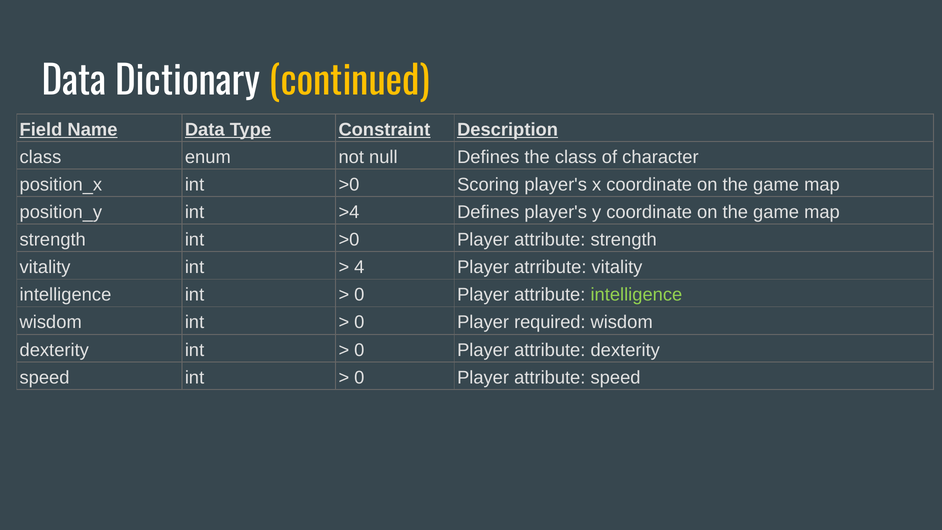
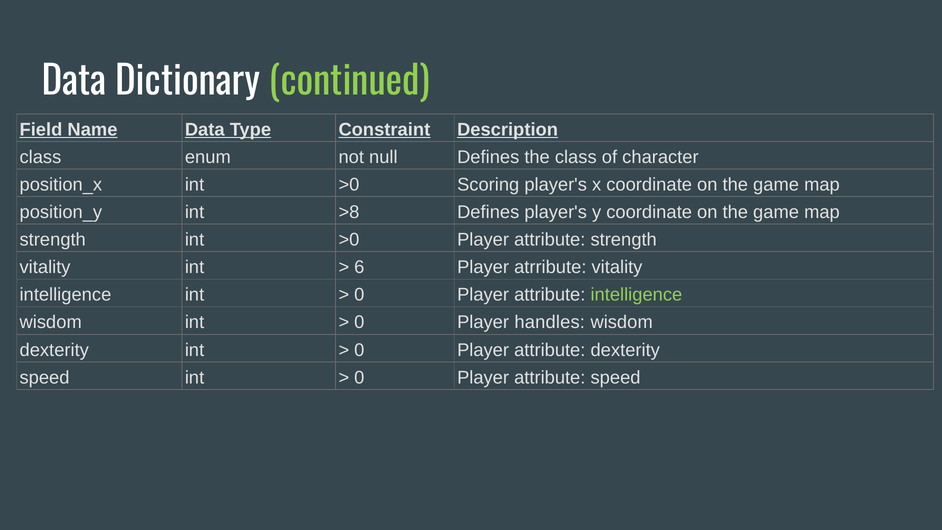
continued colour: yellow -> light green
>4: >4 -> >8
4: 4 -> 6
required: required -> handles
